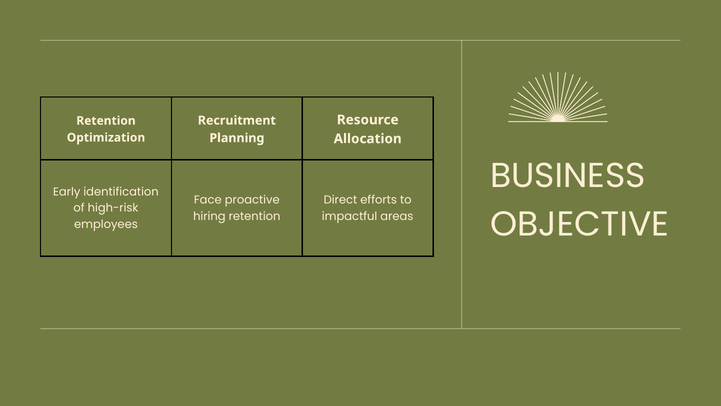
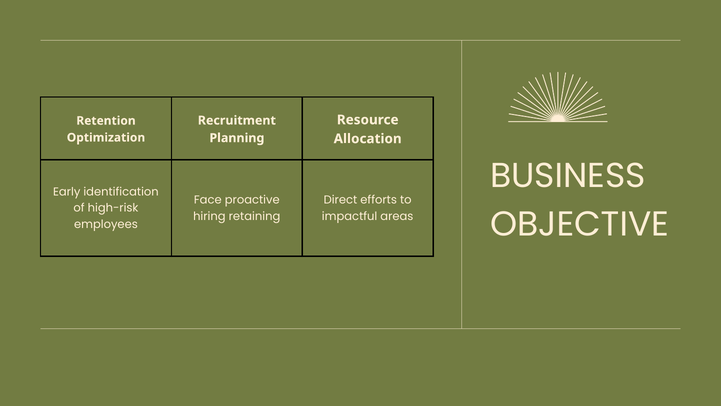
hiring retention: retention -> retaining
